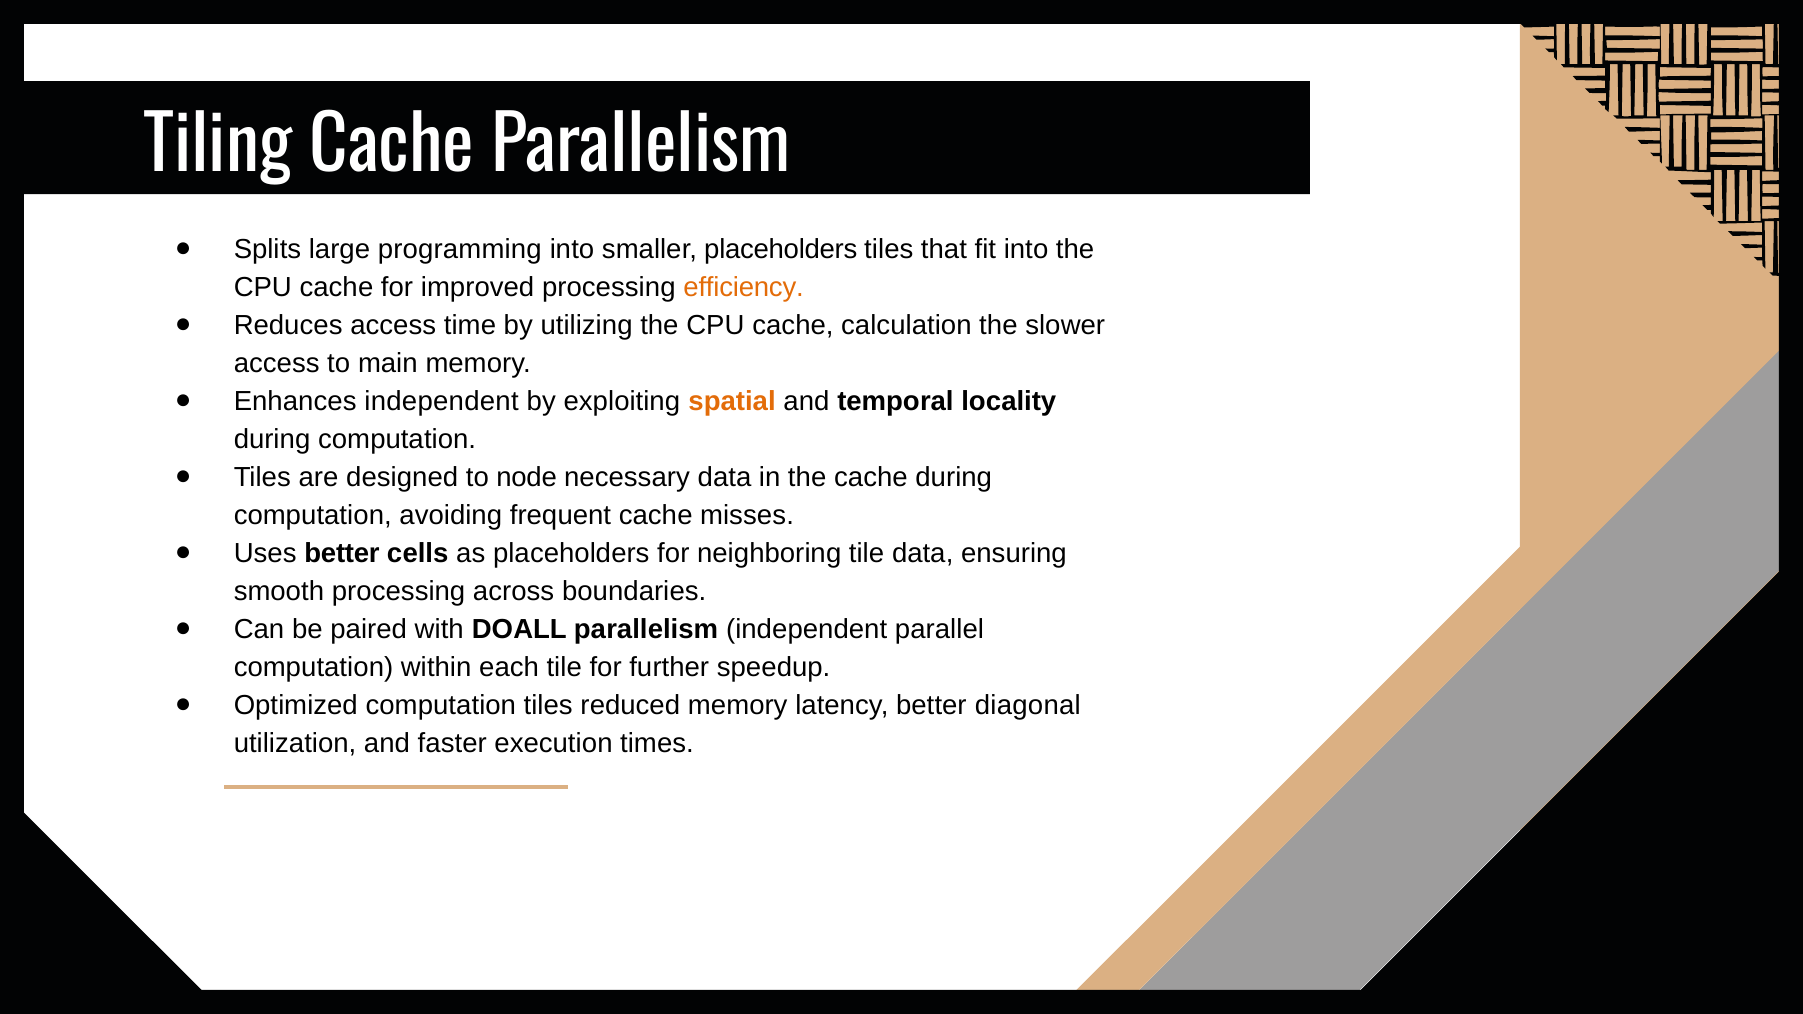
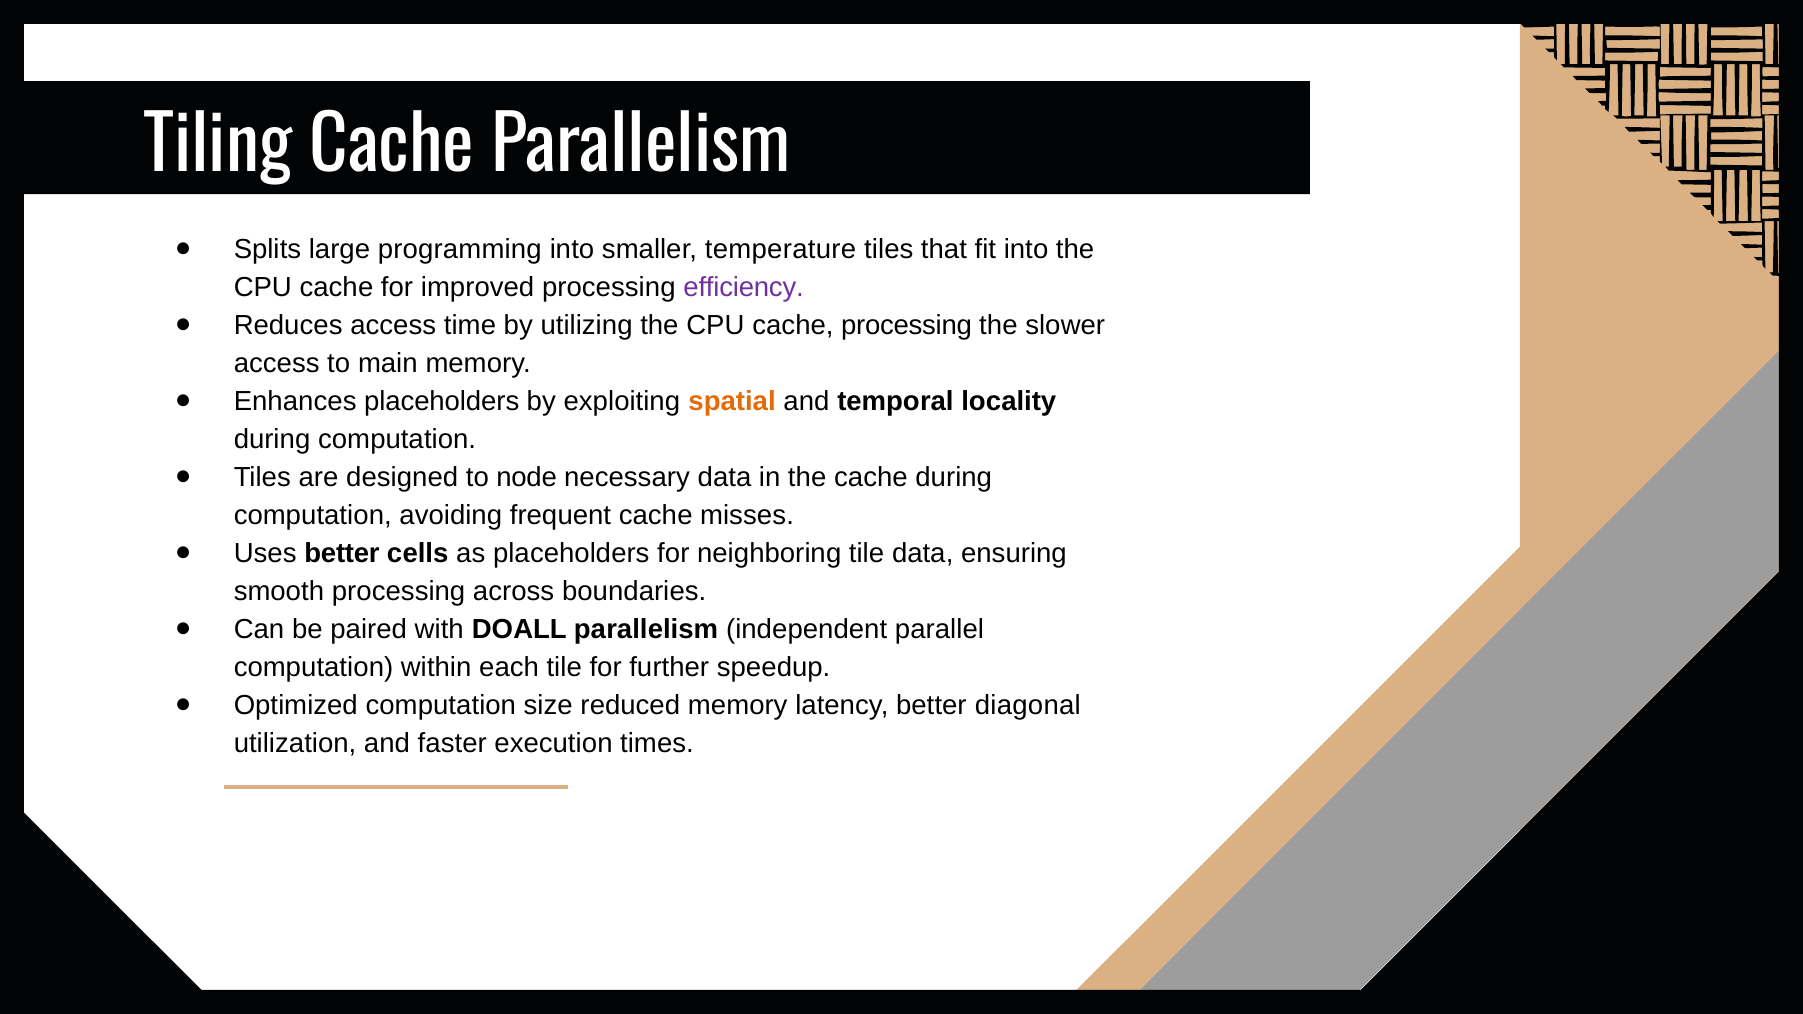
smaller placeholders: placeholders -> temperature
efficiency colour: orange -> purple
cache calculation: calculation -> processing
Enhances independent: independent -> placeholders
computation tiles: tiles -> size
